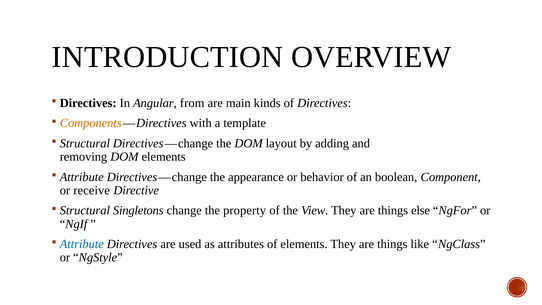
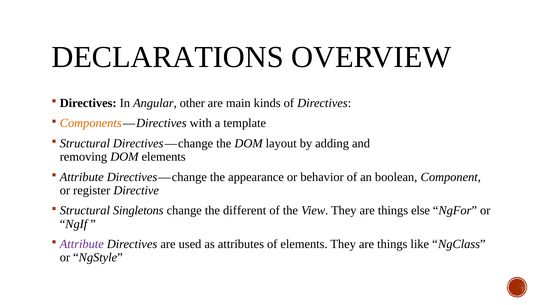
INTRODUCTION: INTRODUCTION -> DECLARATIONS
from: from -> other
receive: receive -> register
property: property -> different
Attribute at (82, 244) colour: blue -> purple
